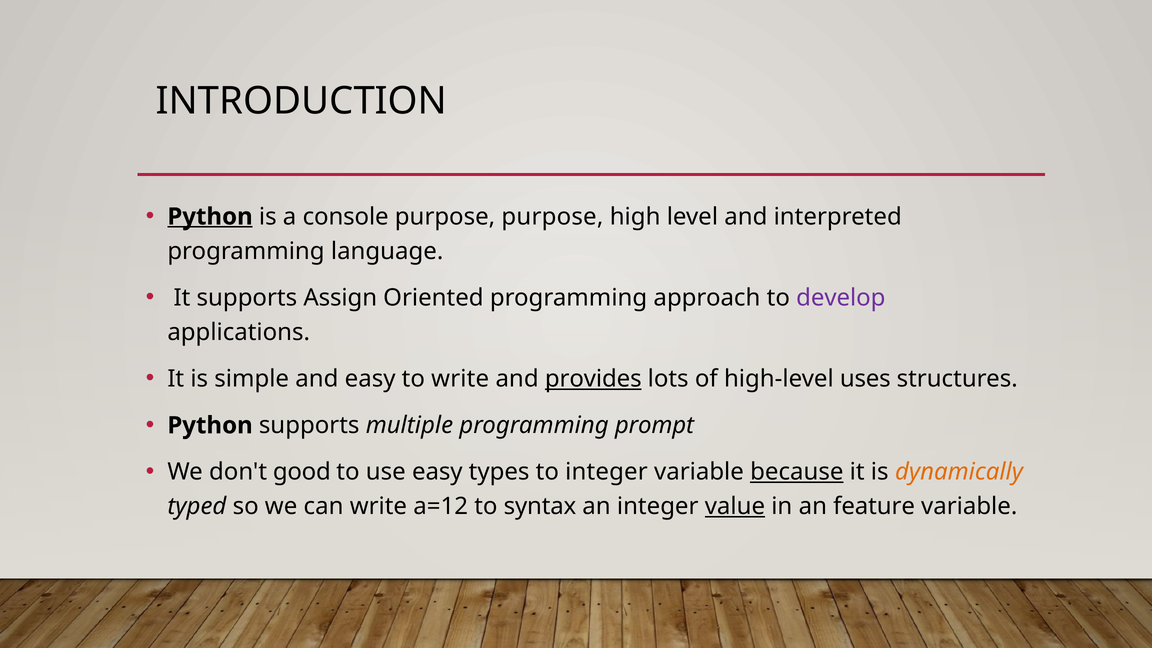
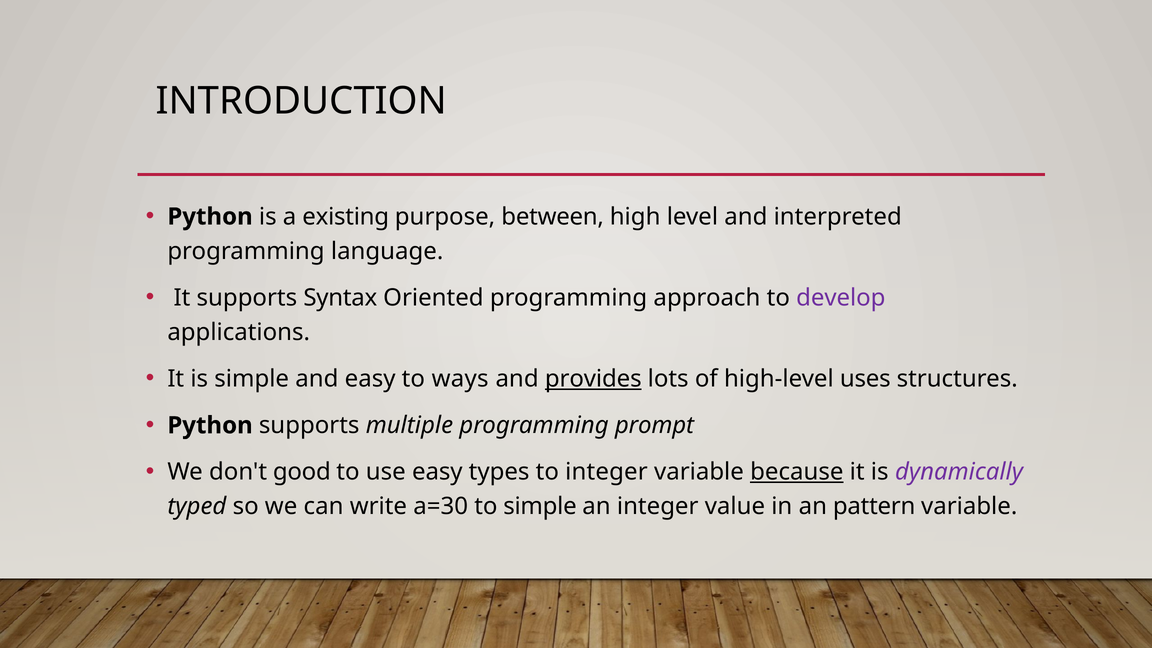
Python at (210, 217) underline: present -> none
console: console -> existing
purpose purpose: purpose -> between
Assign: Assign -> Syntax
to write: write -> ways
dynamically colour: orange -> purple
a=12: a=12 -> a=30
to syntax: syntax -> simple
value underline: present -> none
feature: feature -> pattern
